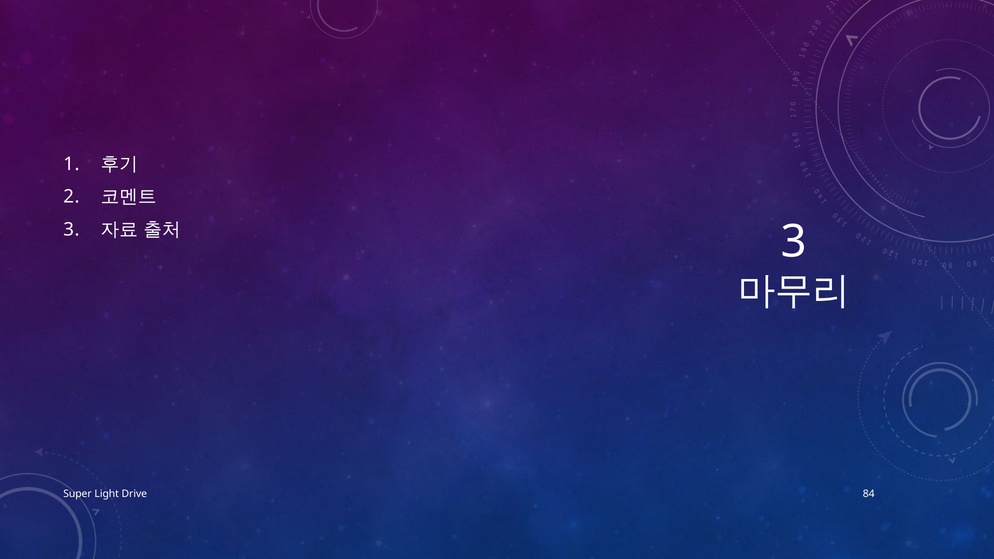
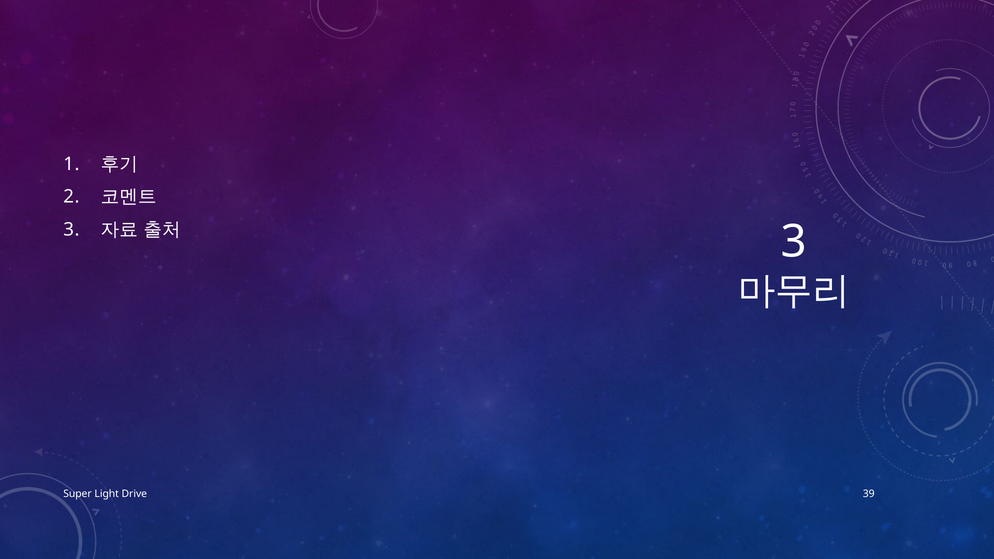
84: 84 -> 39
